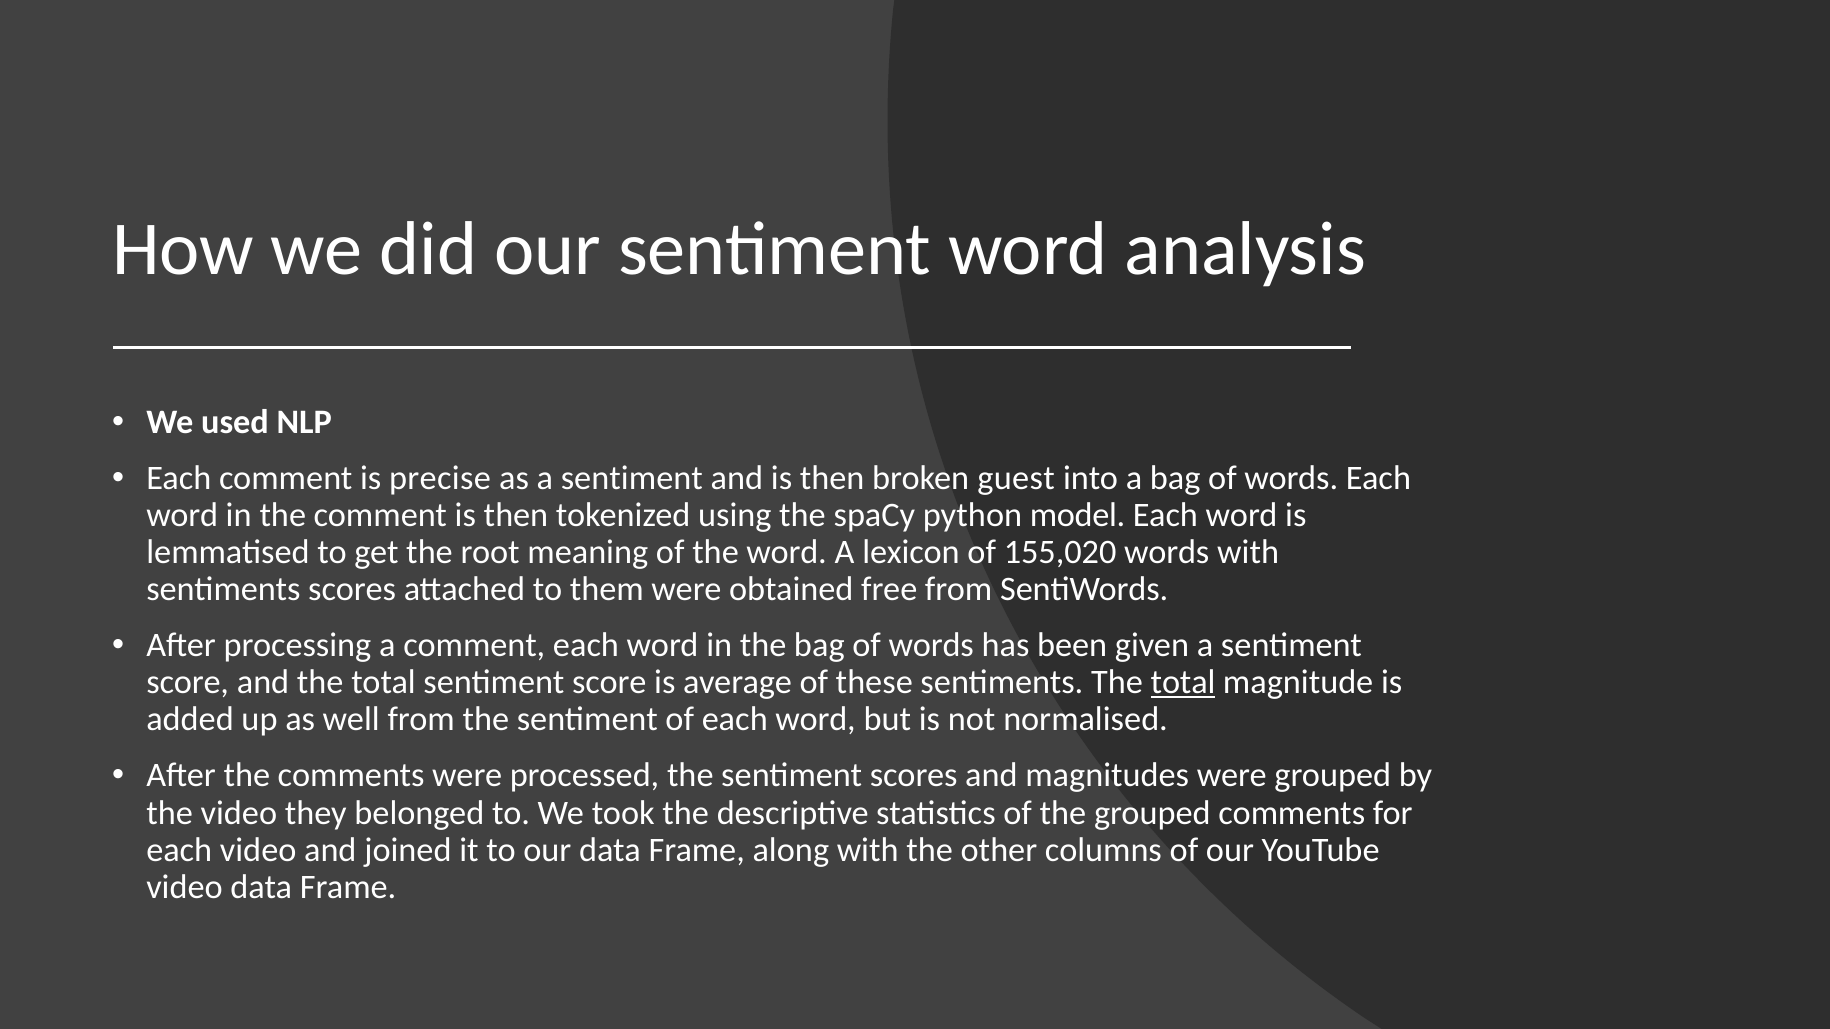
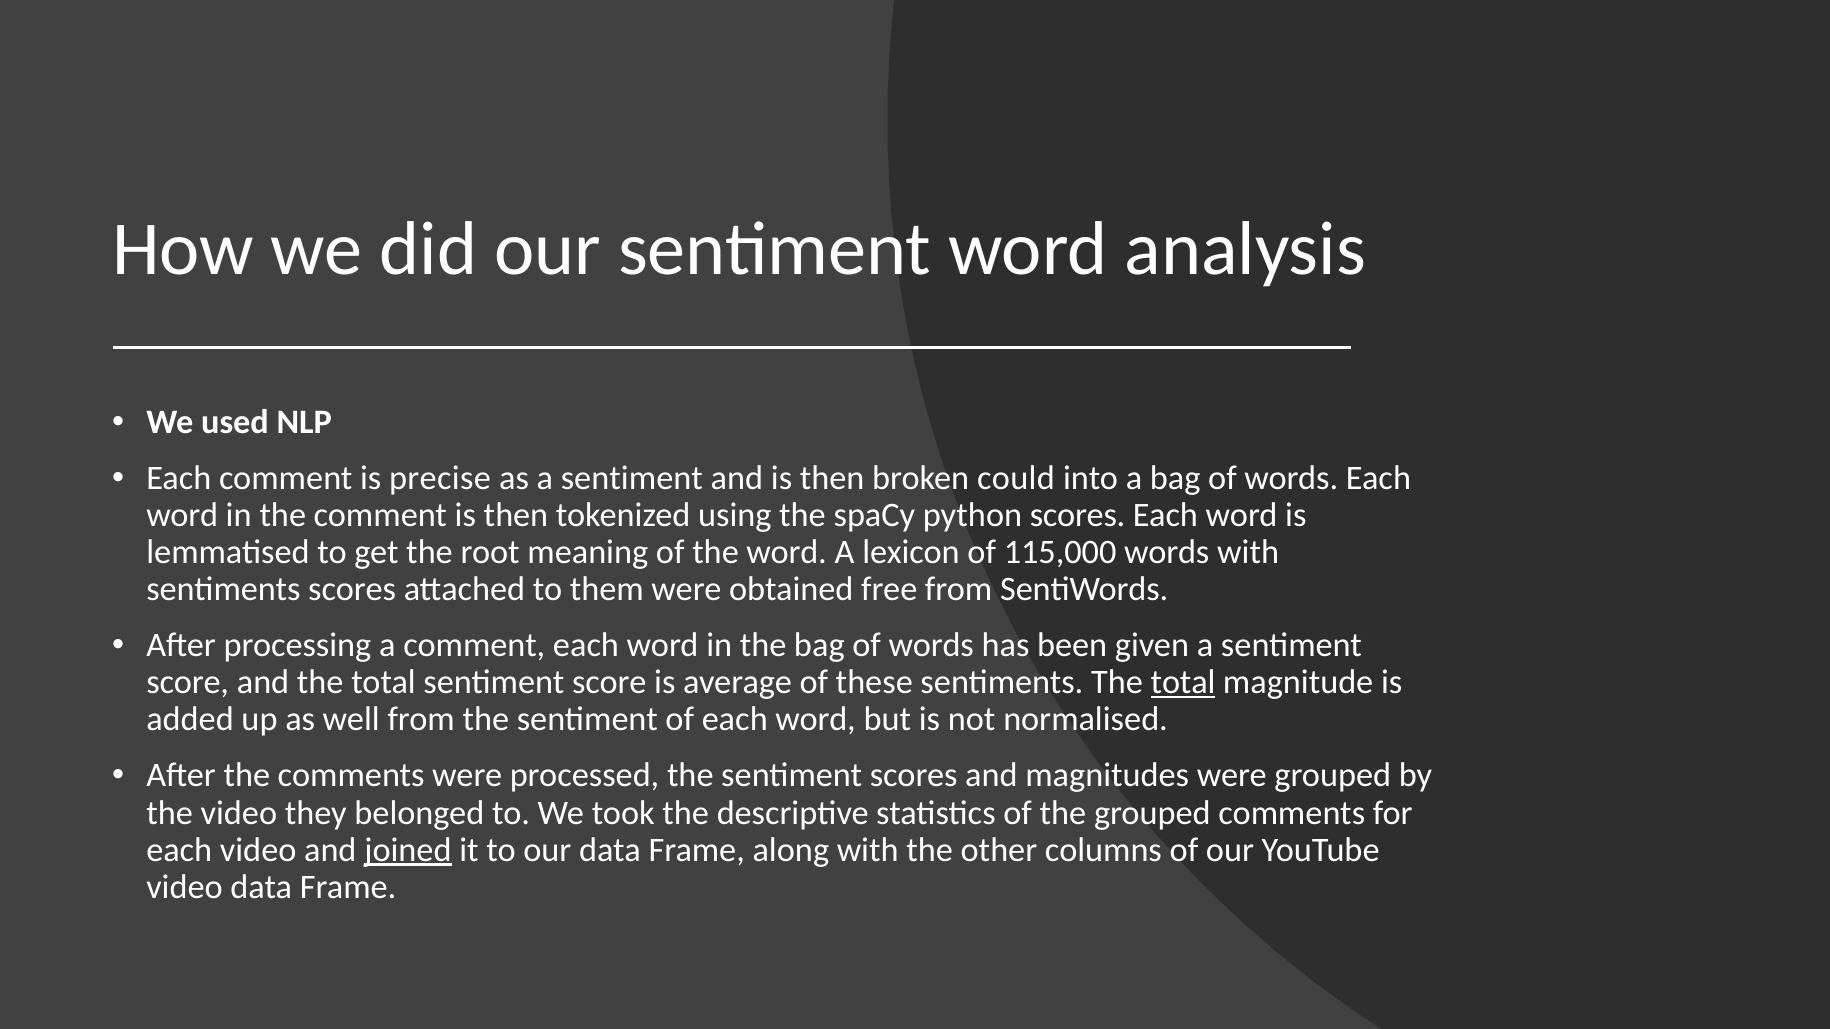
guest: guest -> could
python model: model -> scores
155,020: 155,020 -> 115,000
joined underline: none -> present
